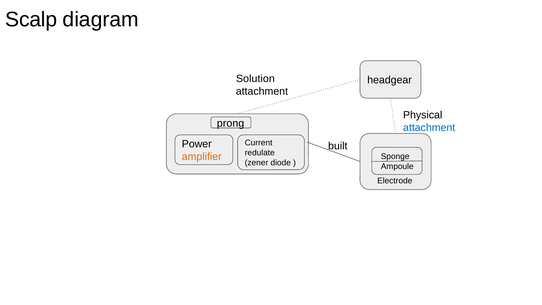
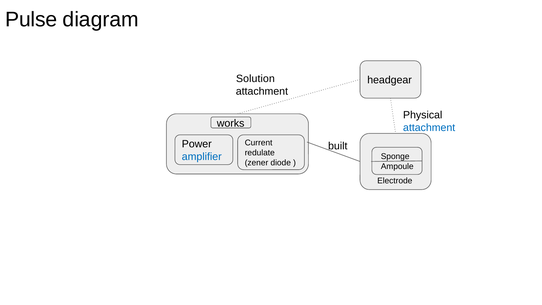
Scalp: Scalp -> Pulse
prong: prong -> works
amplifier colour: orange -> blue
